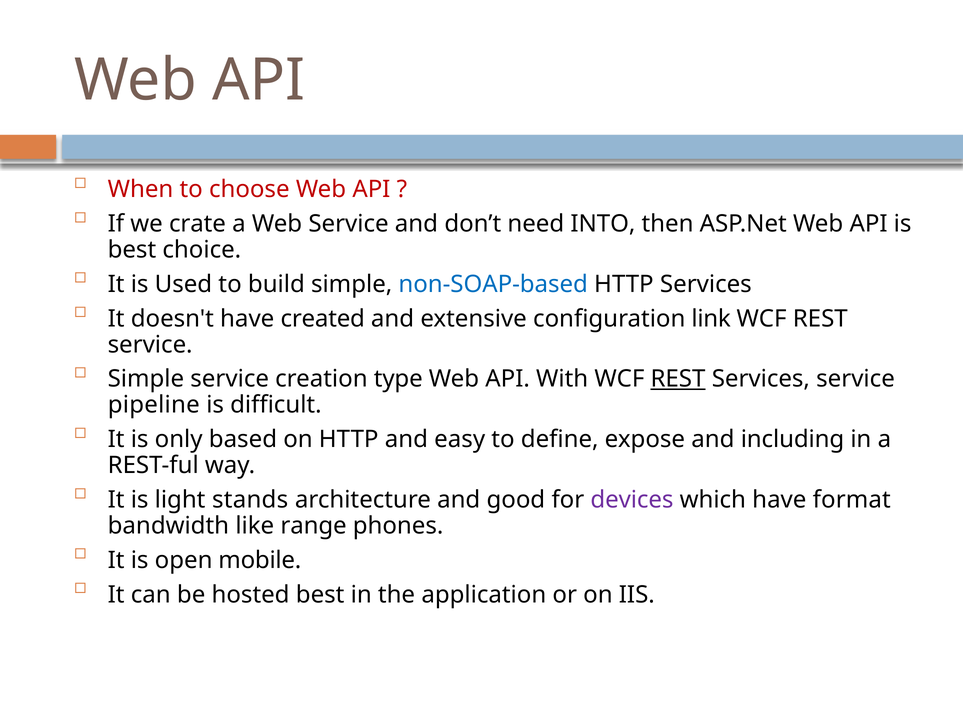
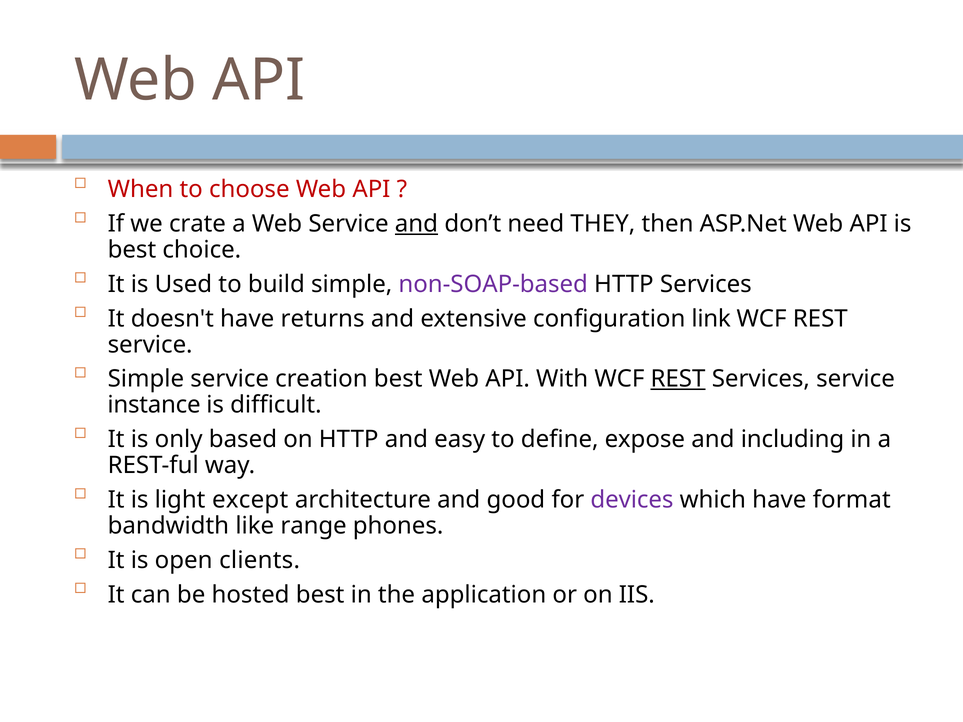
and at (416, 224) underline: none -> present
INTO: INTO -> THEY
non-SOAP-based colour: blue -> purple
created: created -> returns
creation type: type -> best
pipeline: pipeline -> instance
stands: stands -> except
mobile: mobile -> clients
